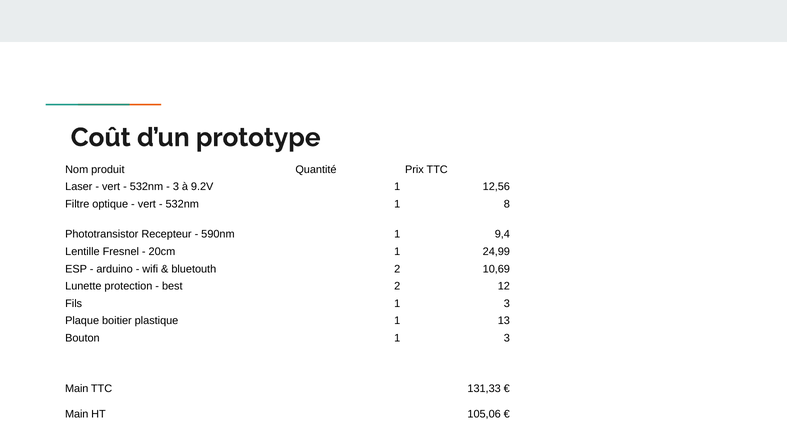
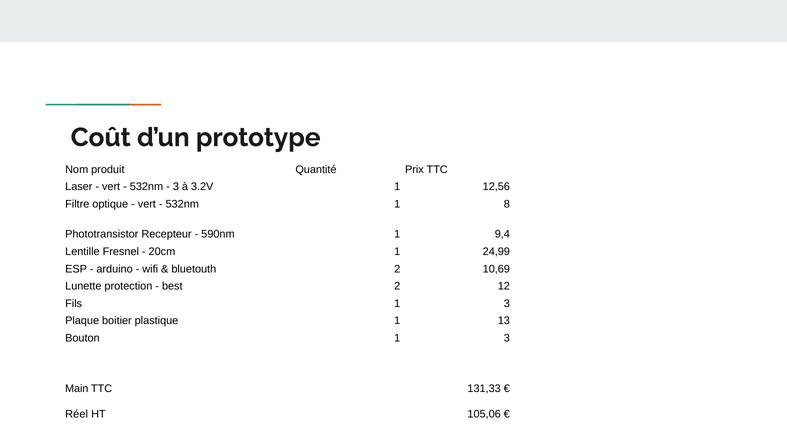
9.2V: 9.2V -> 3.2V
Main at (77, 414): Main -> Réel
